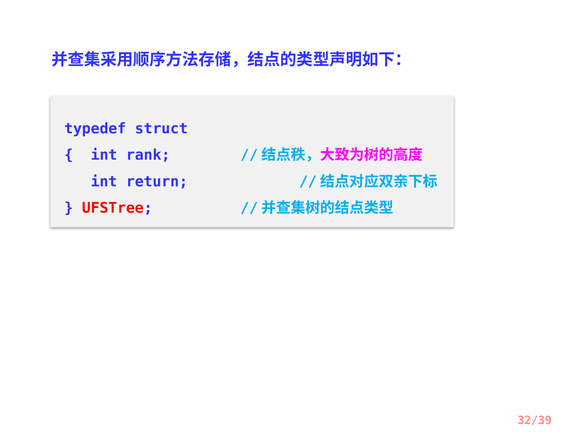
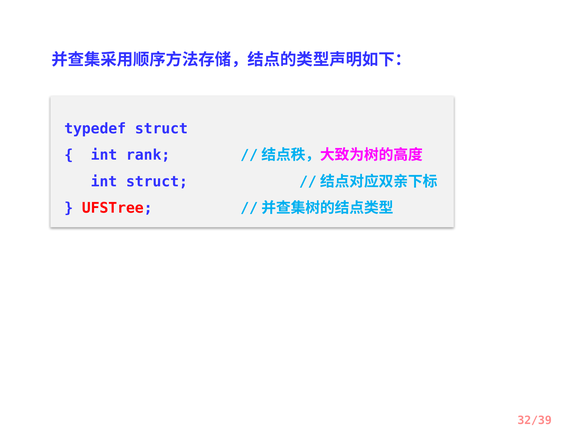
int return: return -> struct
